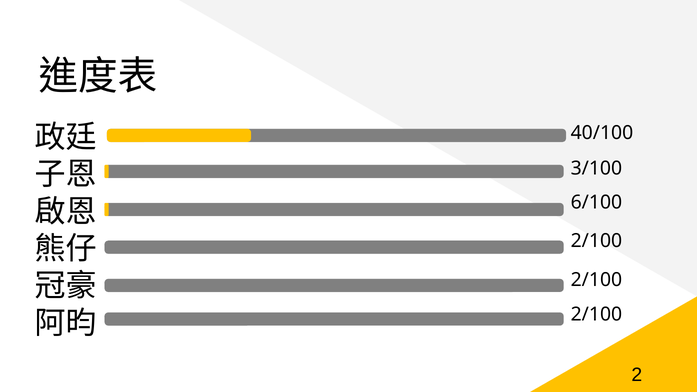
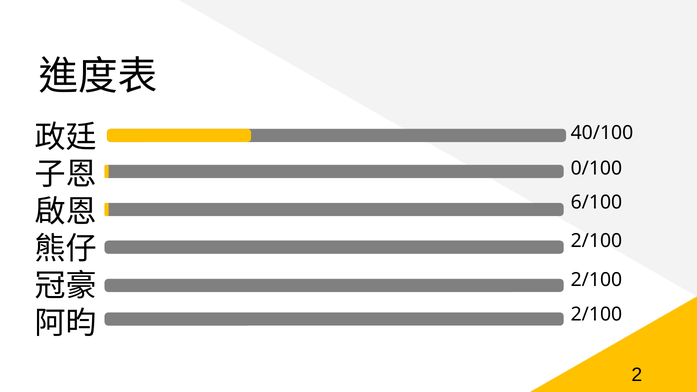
3/100: 3/100 -> 0/100
